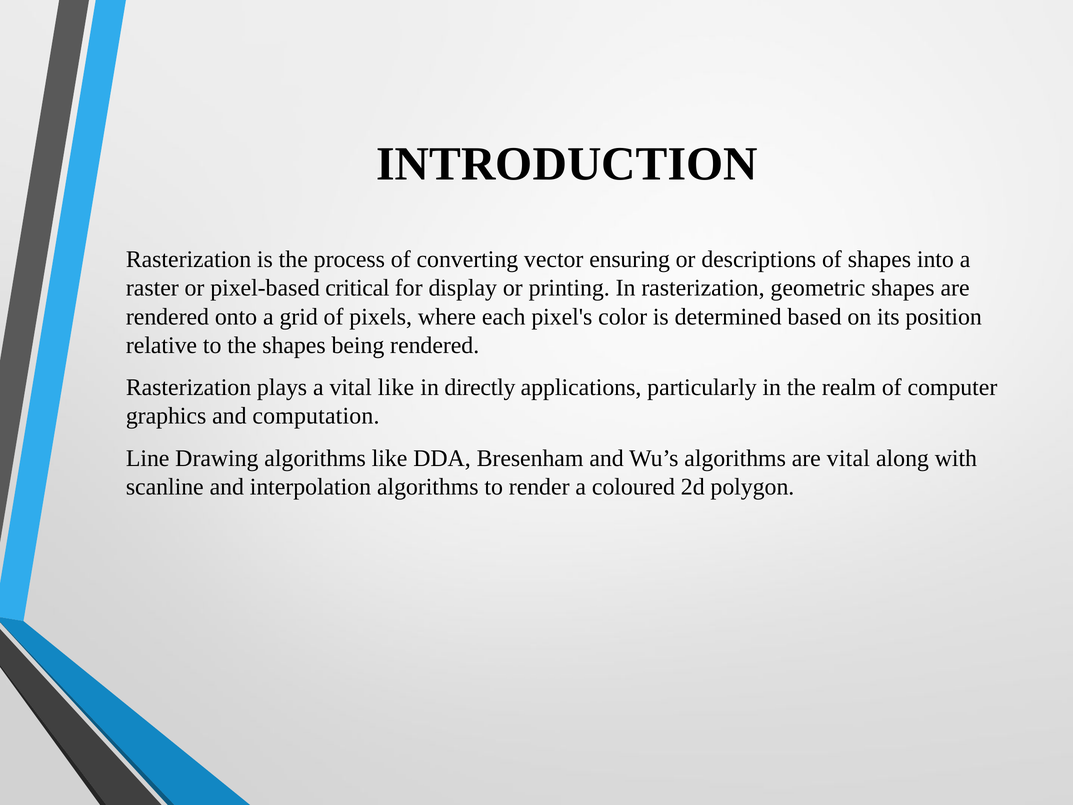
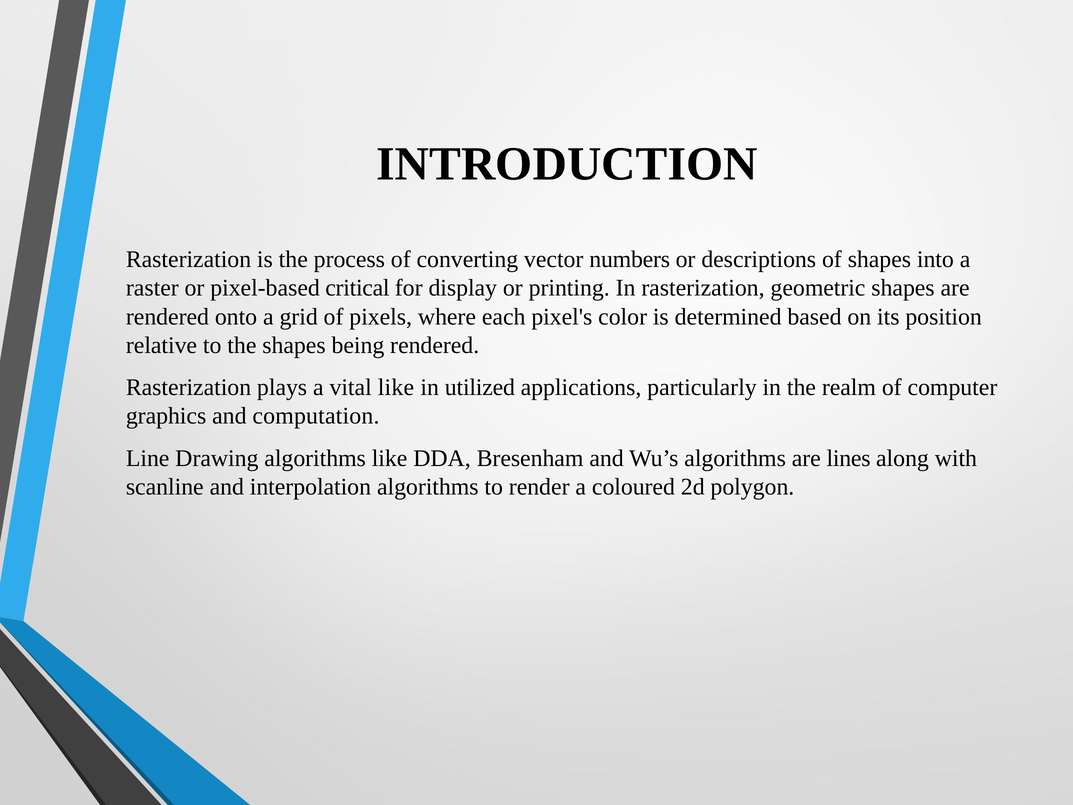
ensuring: ensuring -> numbers
directly: directly -> utilized
are vital: vital -> lines
